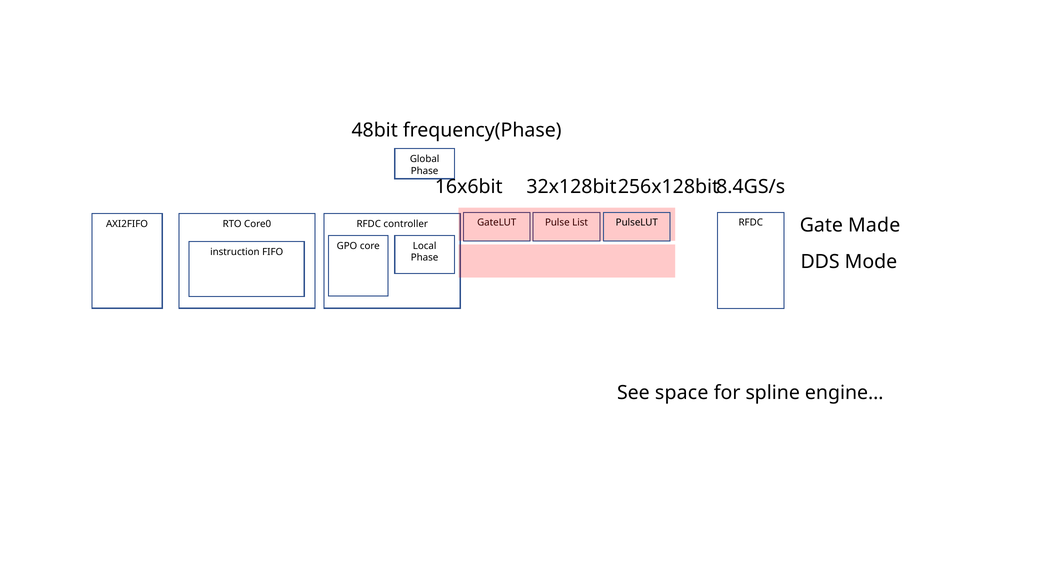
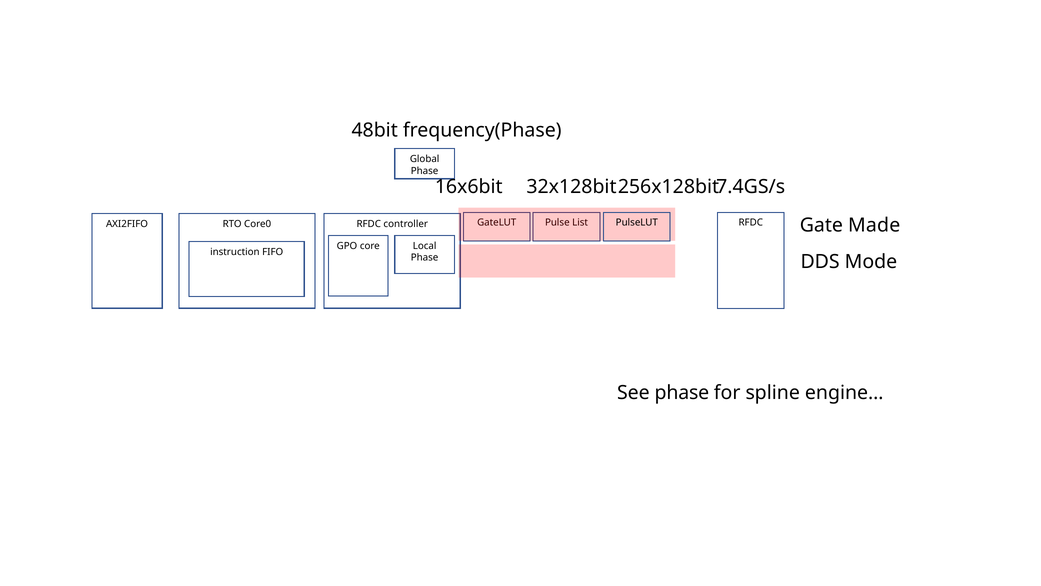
8.4GS/s: 8.4GS/s -> 7.4GS/s
See space: space -> phase
